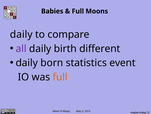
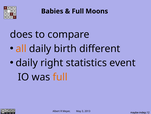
daily at (21, 34): daily -> does
all colour: purple -> orange
born: born -> right
